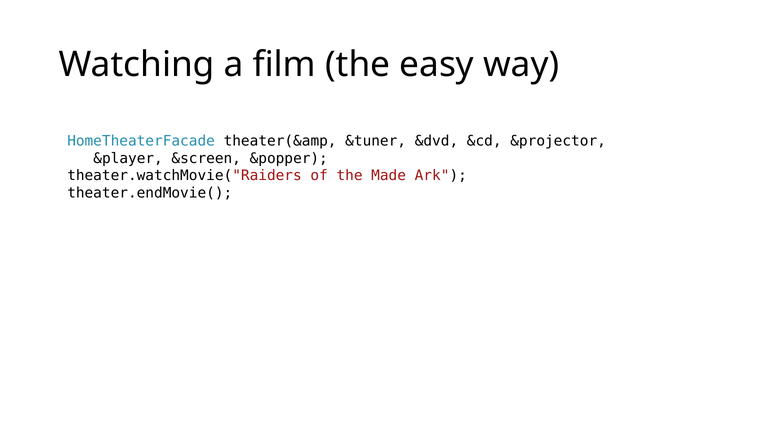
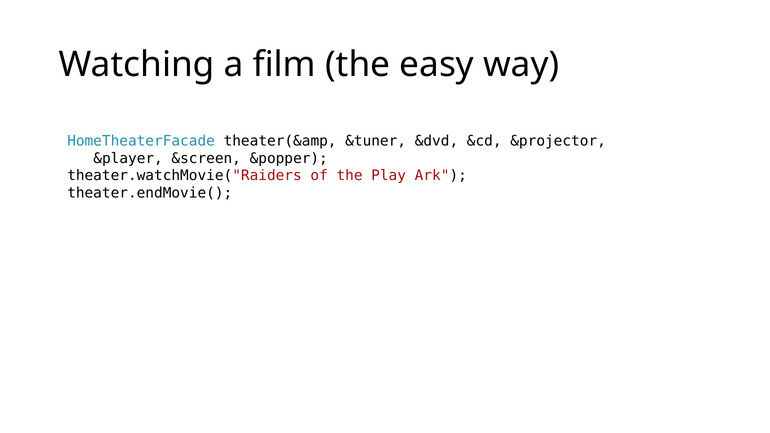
Made: Made -> Play
